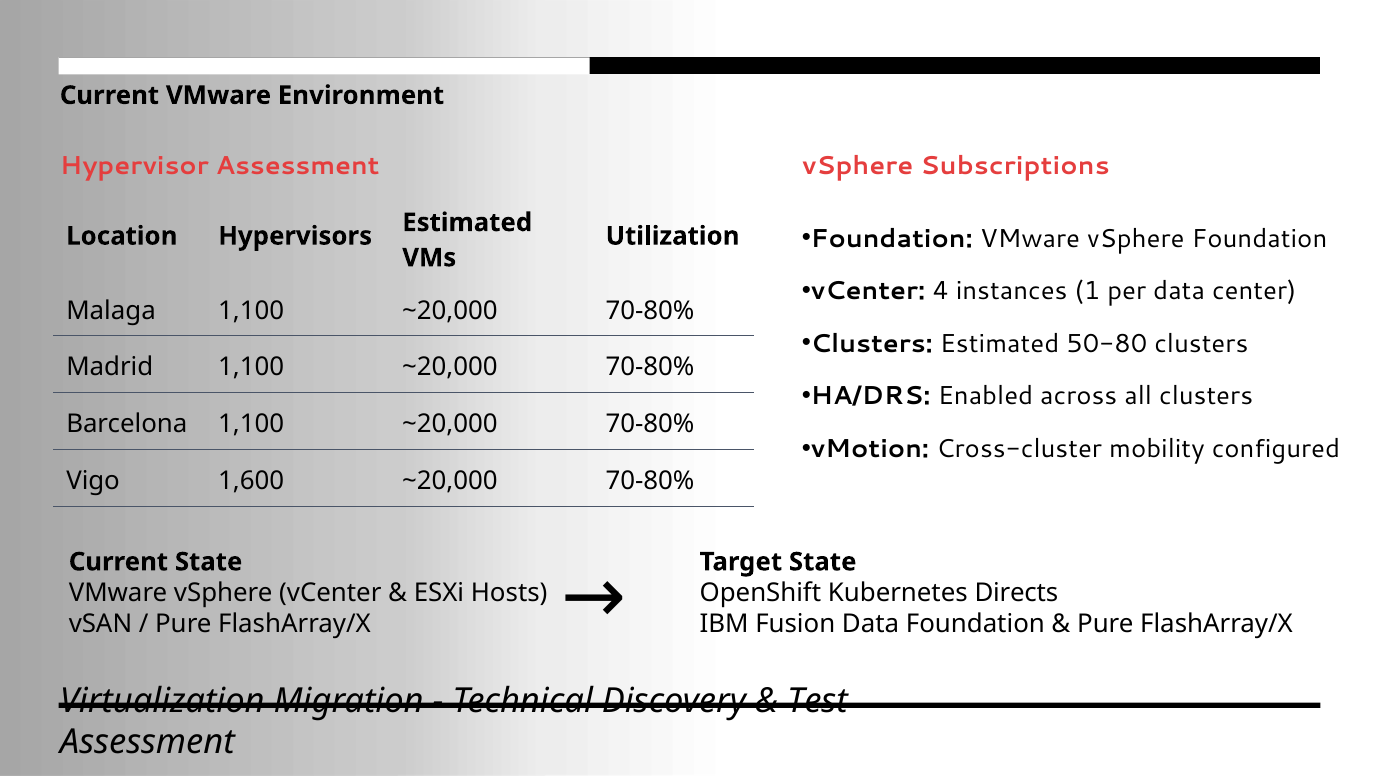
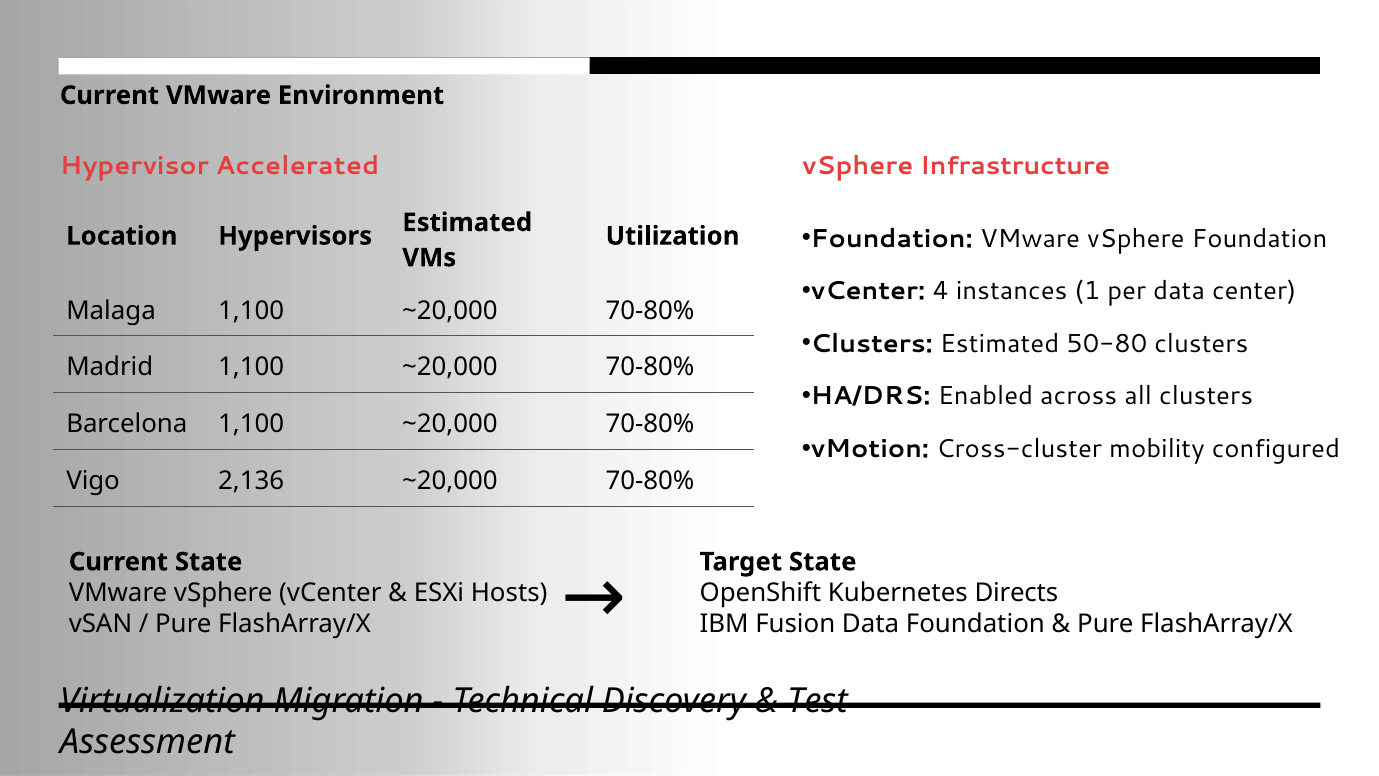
Hypervisor Assessment: Assessment -> Accelerated
Subscriptions: Subscriptions -> Infrastructure
1,600: 1,600 -> 2,136
